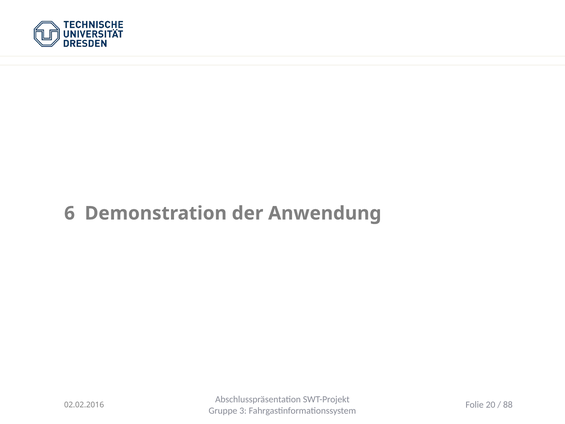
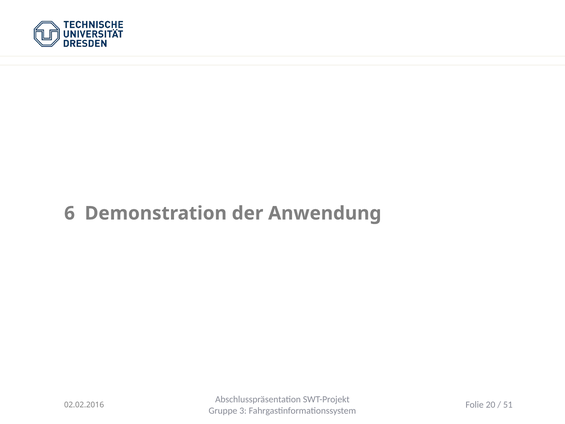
88: 88 -> 51
